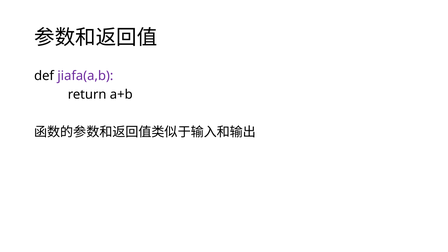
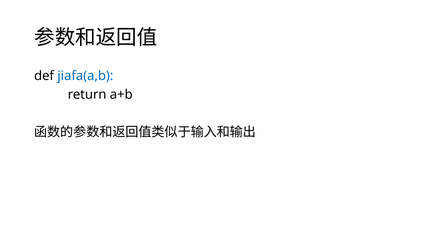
jiafa(a,b colour: purple -> blue
